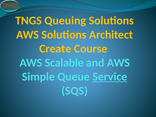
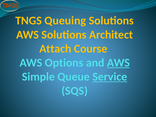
Create: Create -> Attach
Scalable: Scalable -> Options
AWS at (118, 63) underline: none -> present
